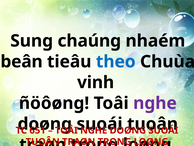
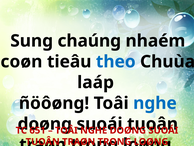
beân: beân -> coøn
vinh: vinh -> laáp
nghe at (155, 103) colour: purple -> blue
